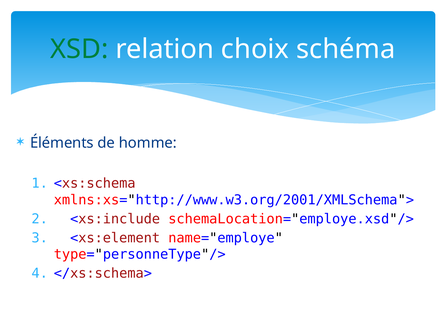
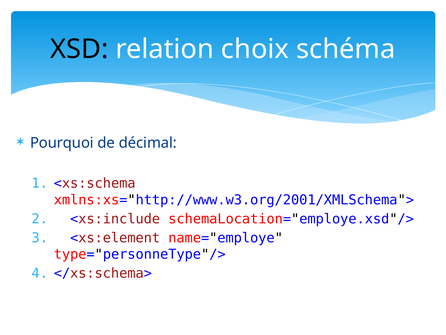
XSD colour: green -> black
Éléments: Éléments -> Pourquoi
homme: homme -> décimal
